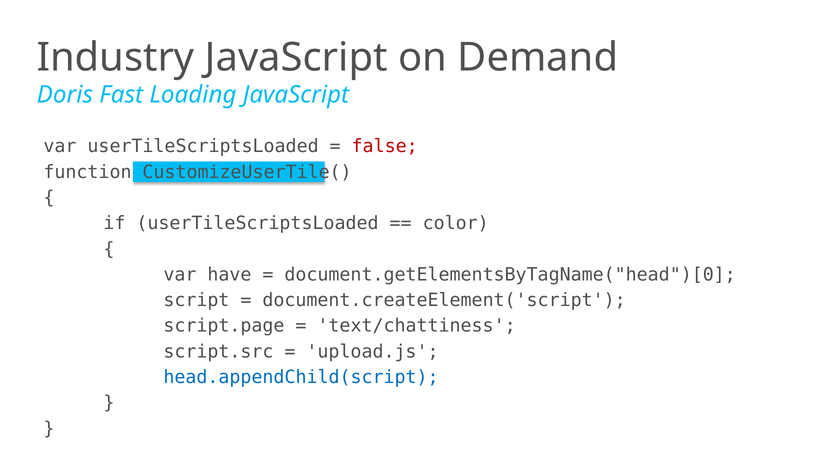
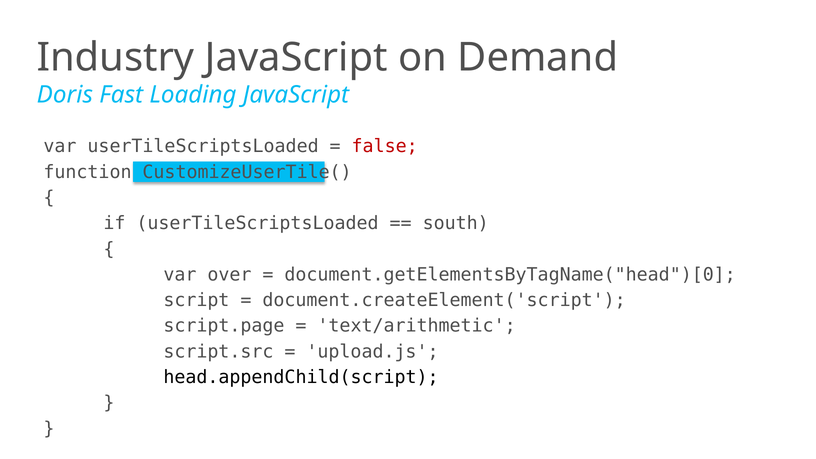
color: color -> south
have: have -> over
text/chattiness: text/chattiness -> text/arithmetic
head.appendChild(script colour: blue -> black
